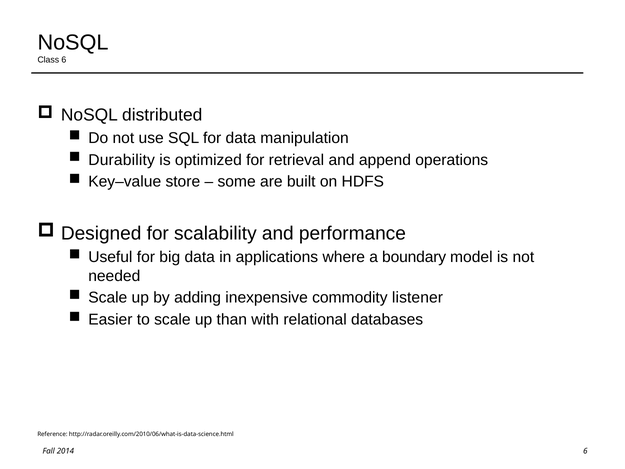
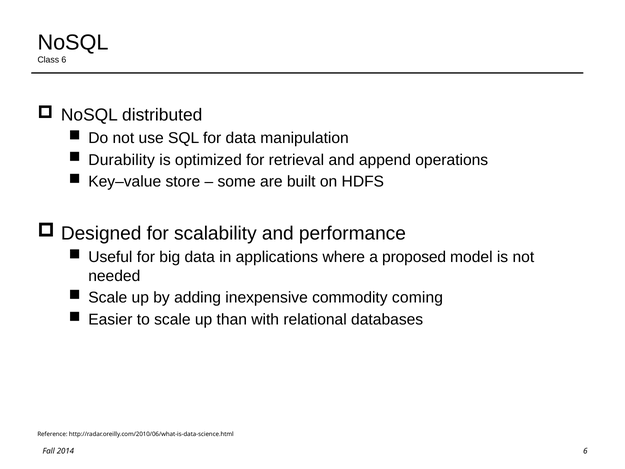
boundary: boundary -> proposed
listener: listener -> coming
